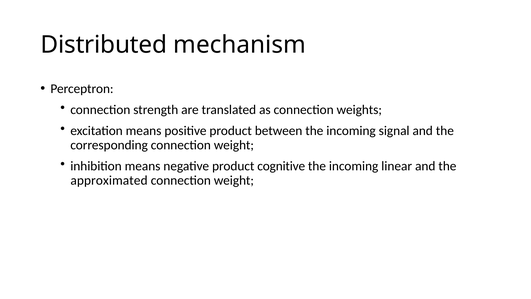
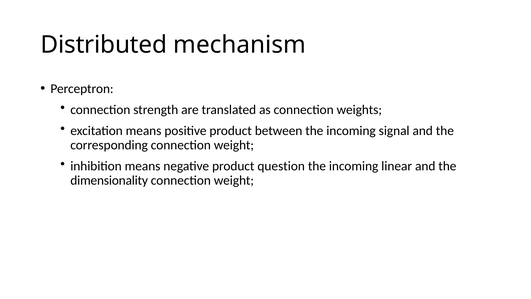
cognitive: cognitive -> question
approximated: approximated -> dimensionality
